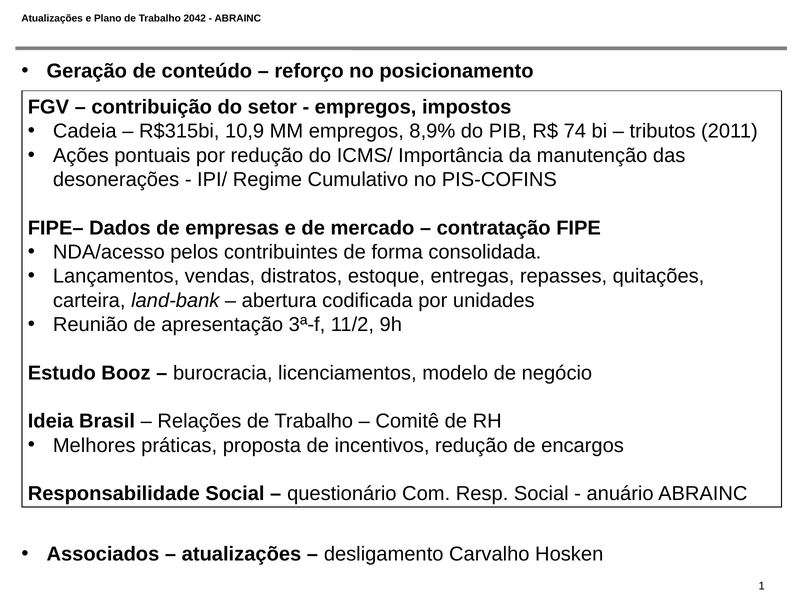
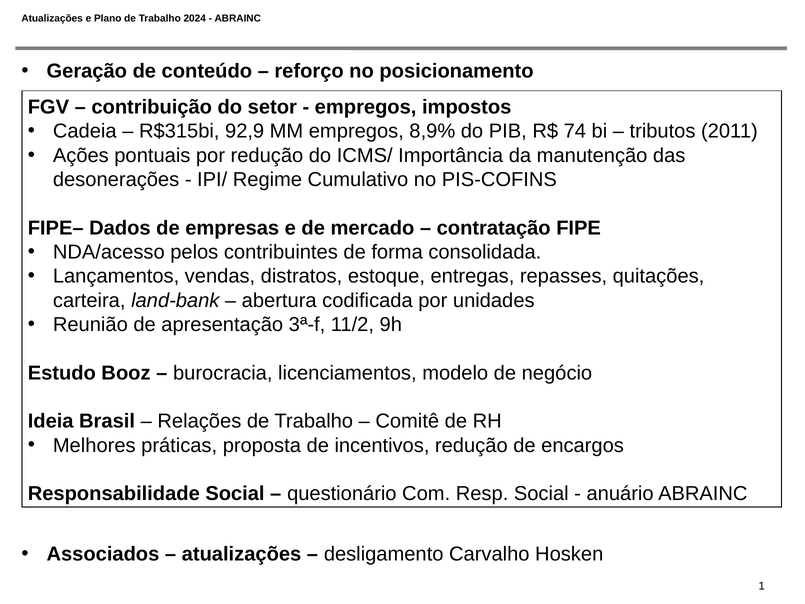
2042: 2042 -> 2024
10,9: 10,9 -> 92,9
